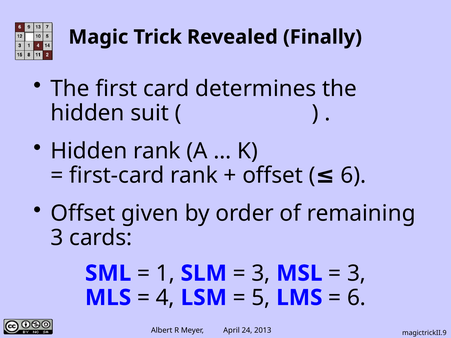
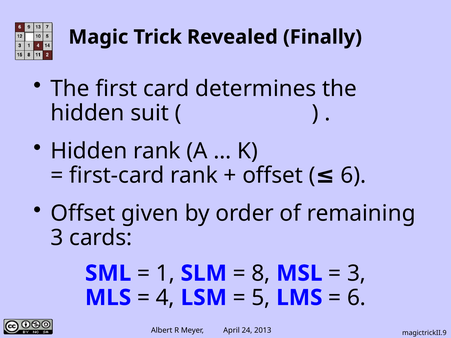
3 at (261, 273): 3 -> 8
